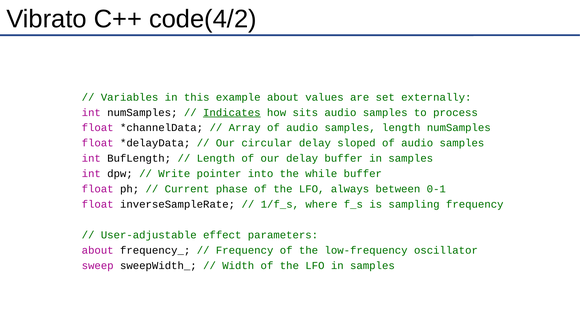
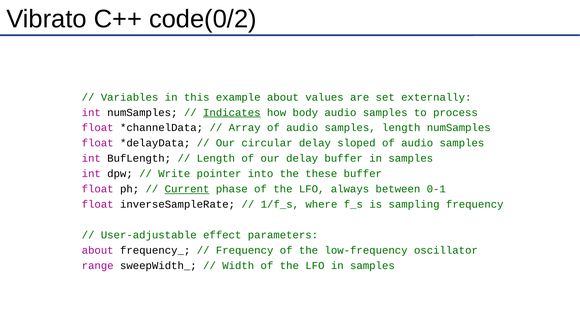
code(4/2: code(4/2 -> code(0/2
sits: sits -> body
while: while -> these
Current underline: none -> present
sweep: sweep -> range
